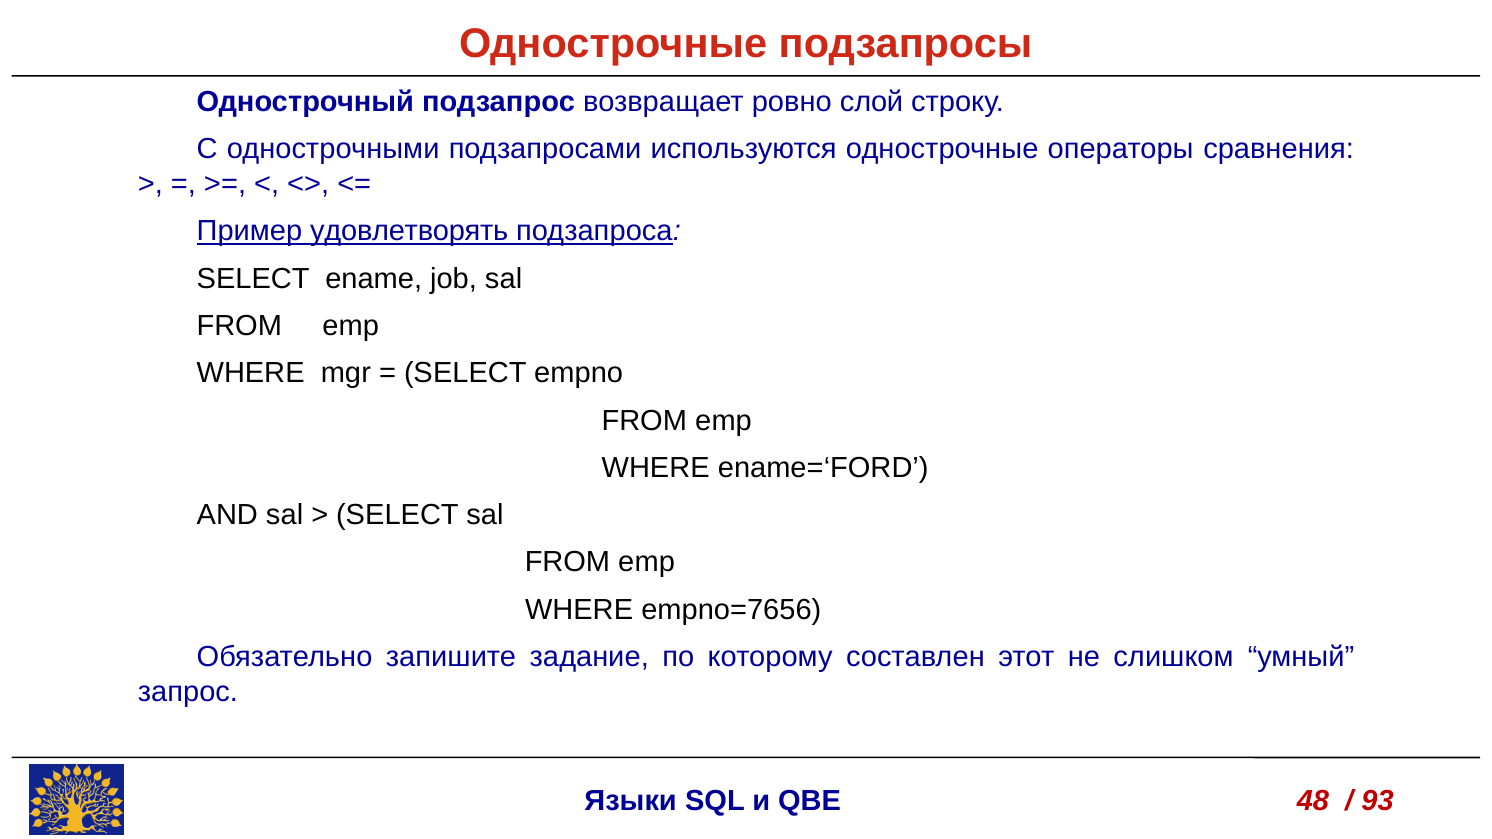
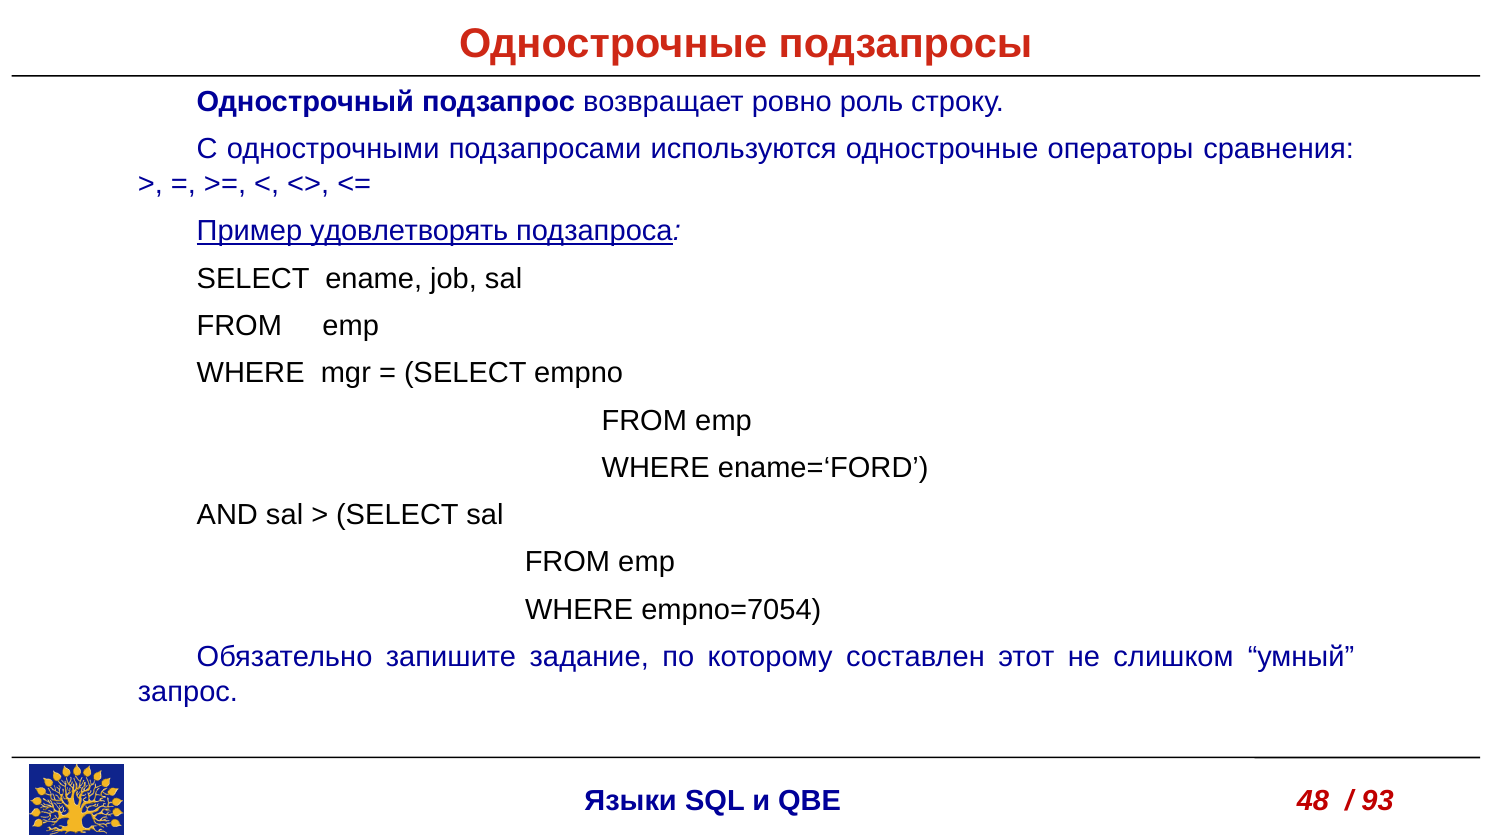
слой: слой -> роль
empno=7656: empno=7656 -> empno=7054
